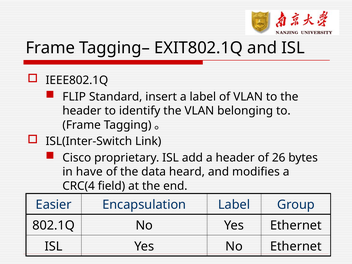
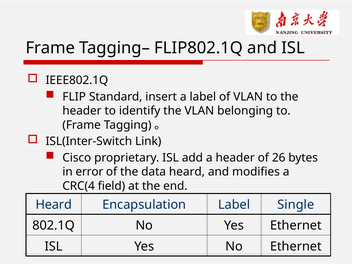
EXIT802.1Q: EXIT802.1Q -> FLIP802.1Q
have: have -> error
Easier at (54, 205): Easier -> Heard
Group: Group -> Single
